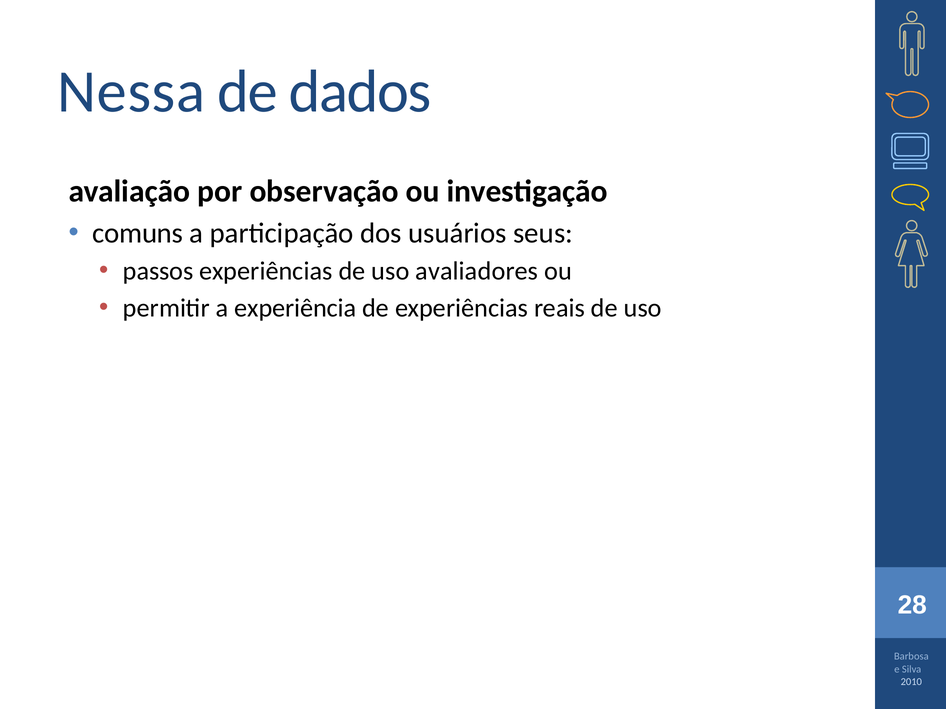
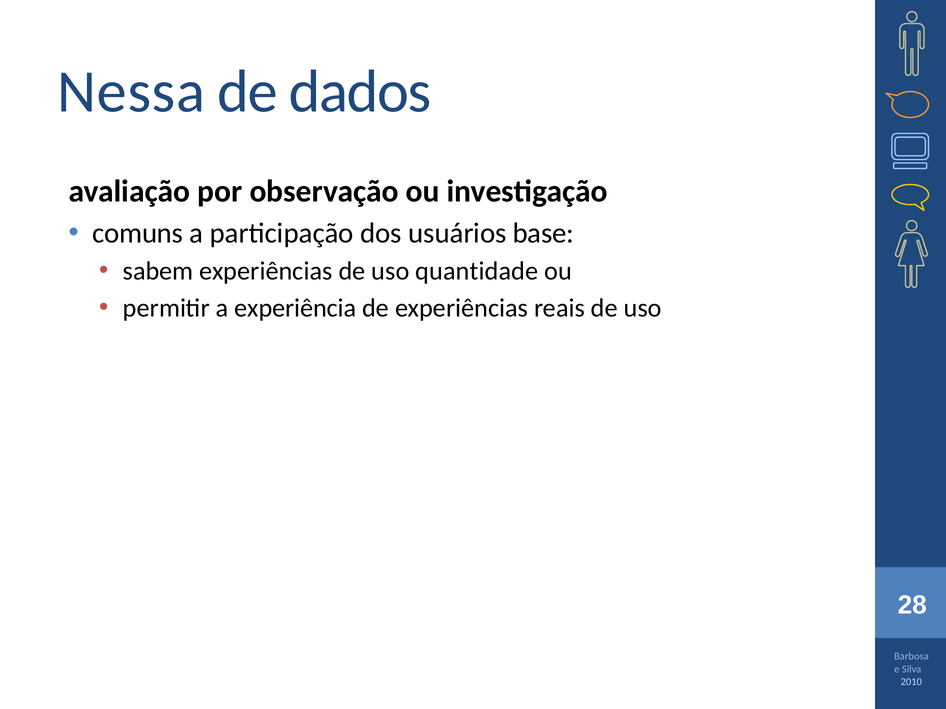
seus: seus -> base
passos: passos -> sabem
avaliadores: avaliadores -> quantidade
